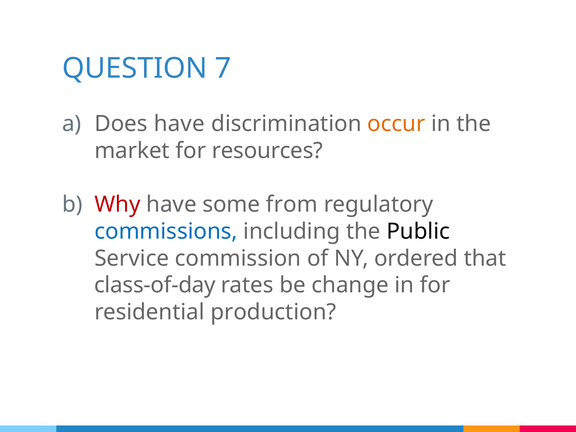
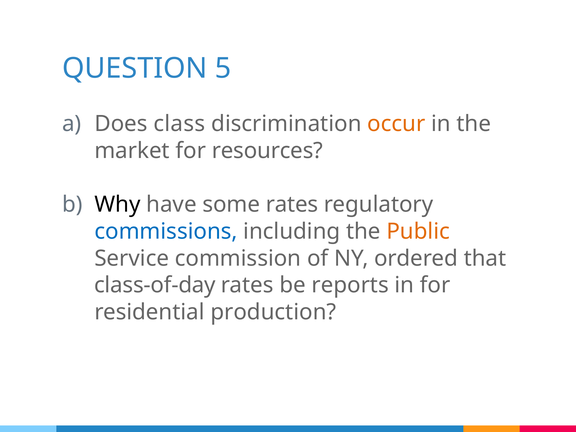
7: 7 -> 5
Does have: have -> class
Why colour: red -> black
some from: from -> rates
Public colour: black -> orange
change: change -> reports
